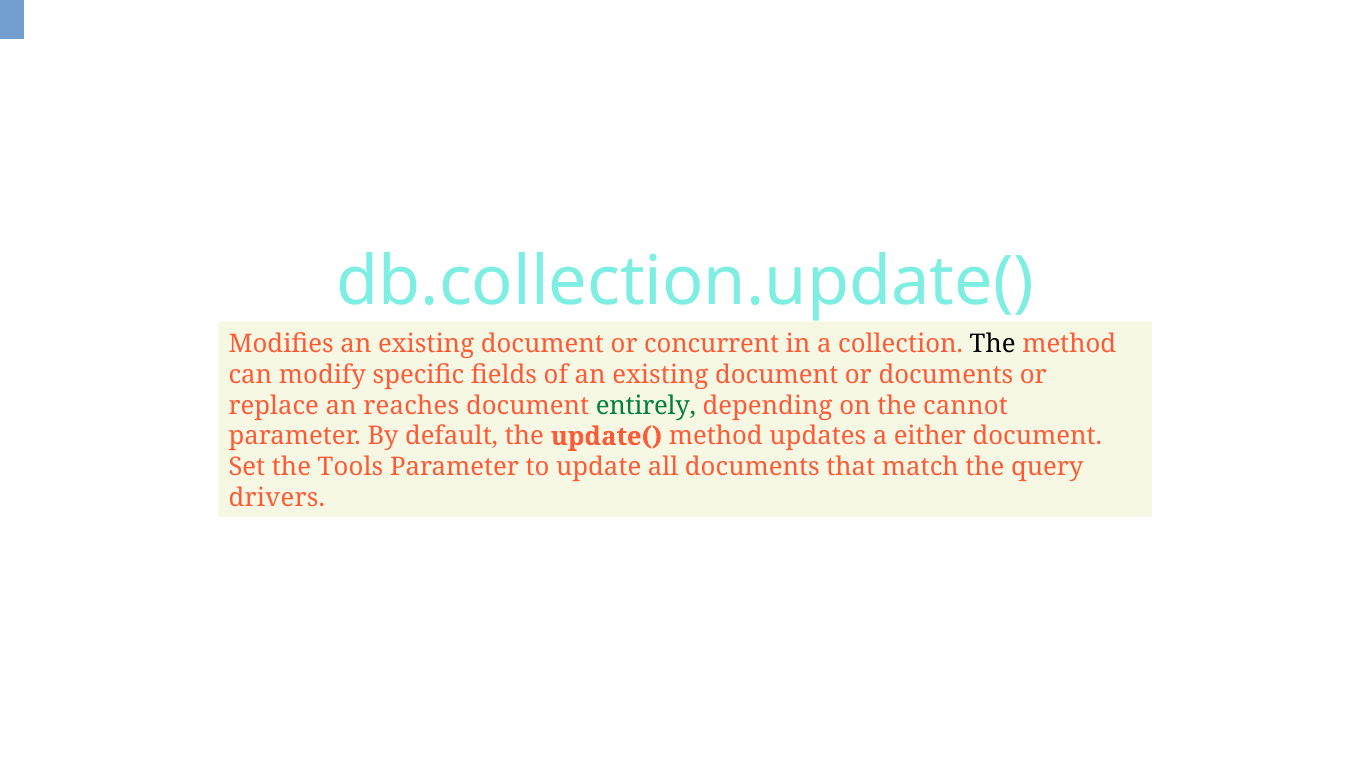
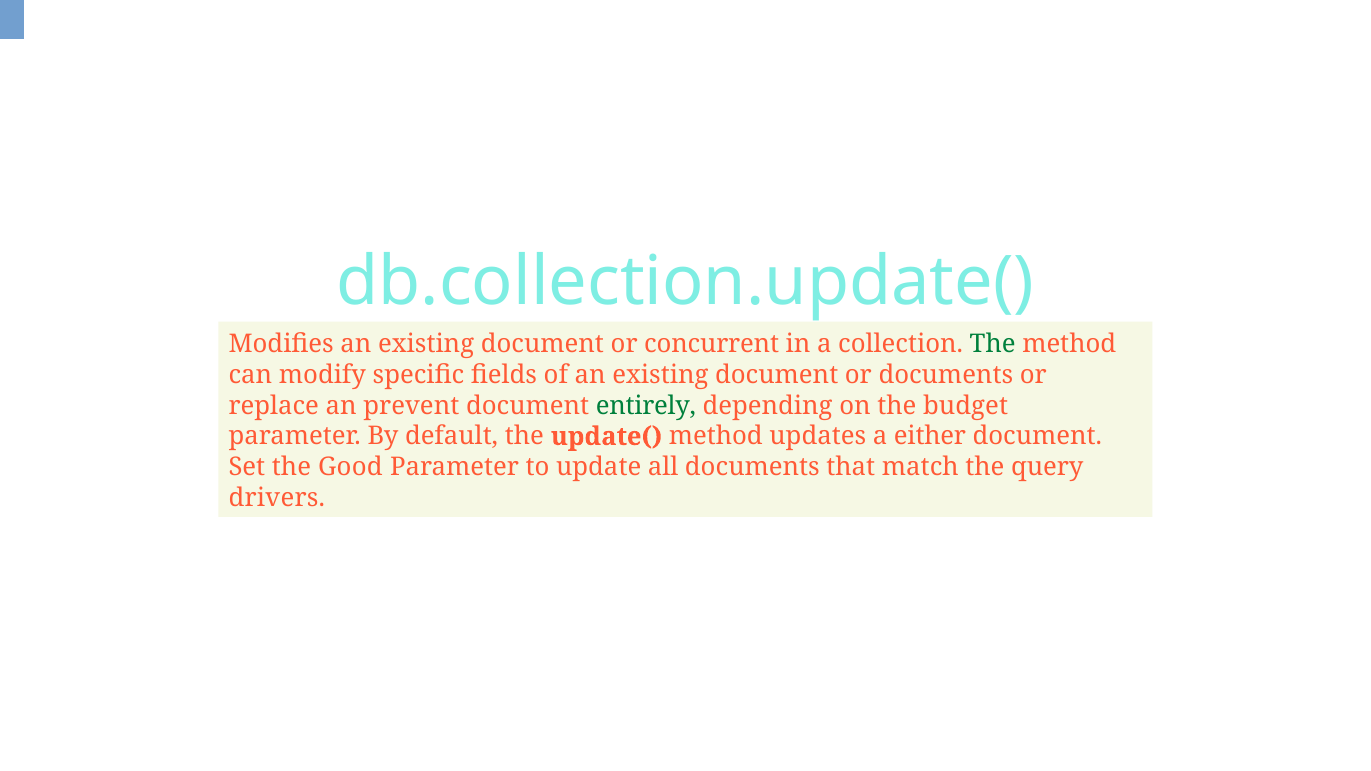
The at (993, 344) colour: black -> green
reaches: reaches -> prevent
cannot: cannot -> budget
Tools: Tools -> Good
